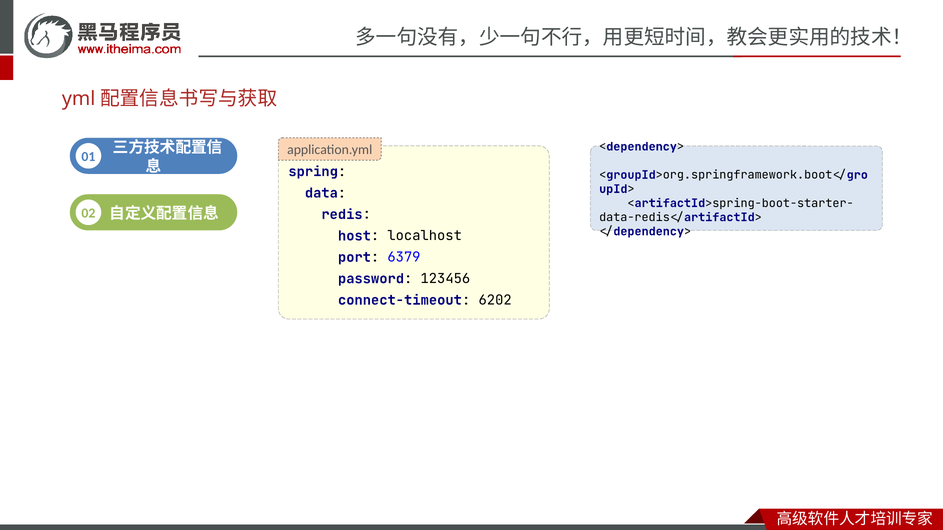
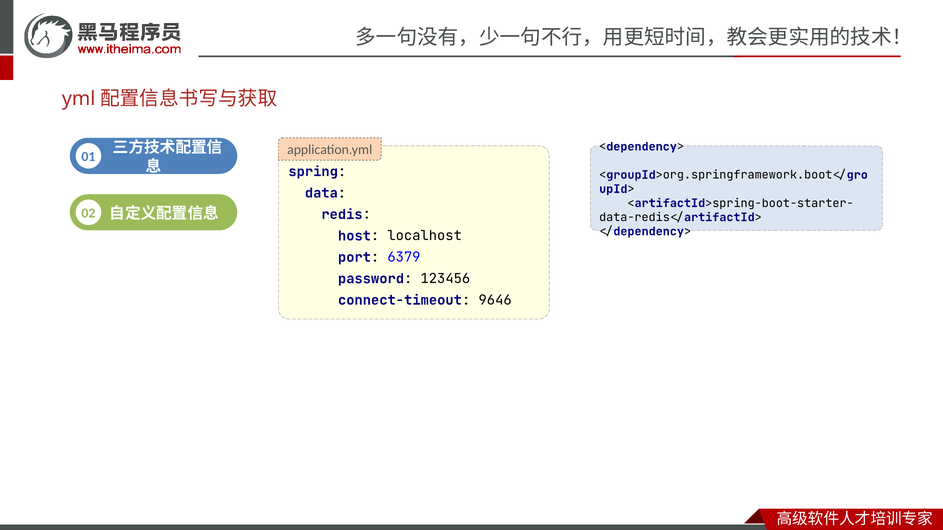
6202: 6202 -> 9646
